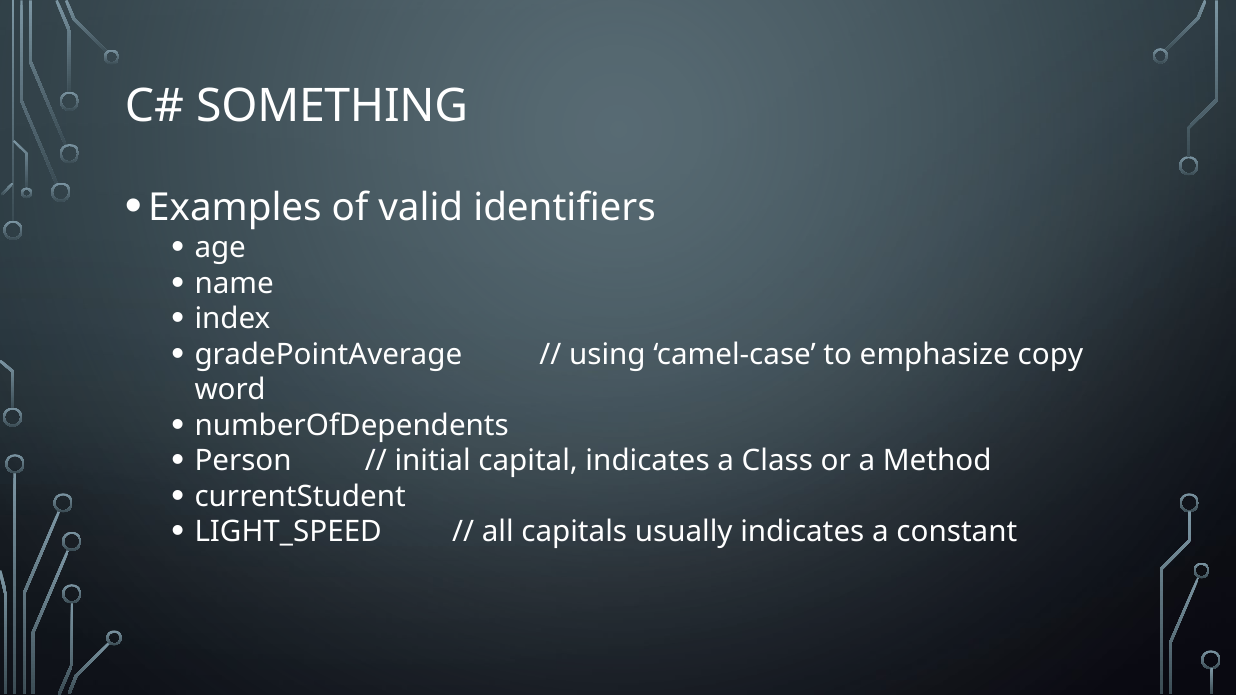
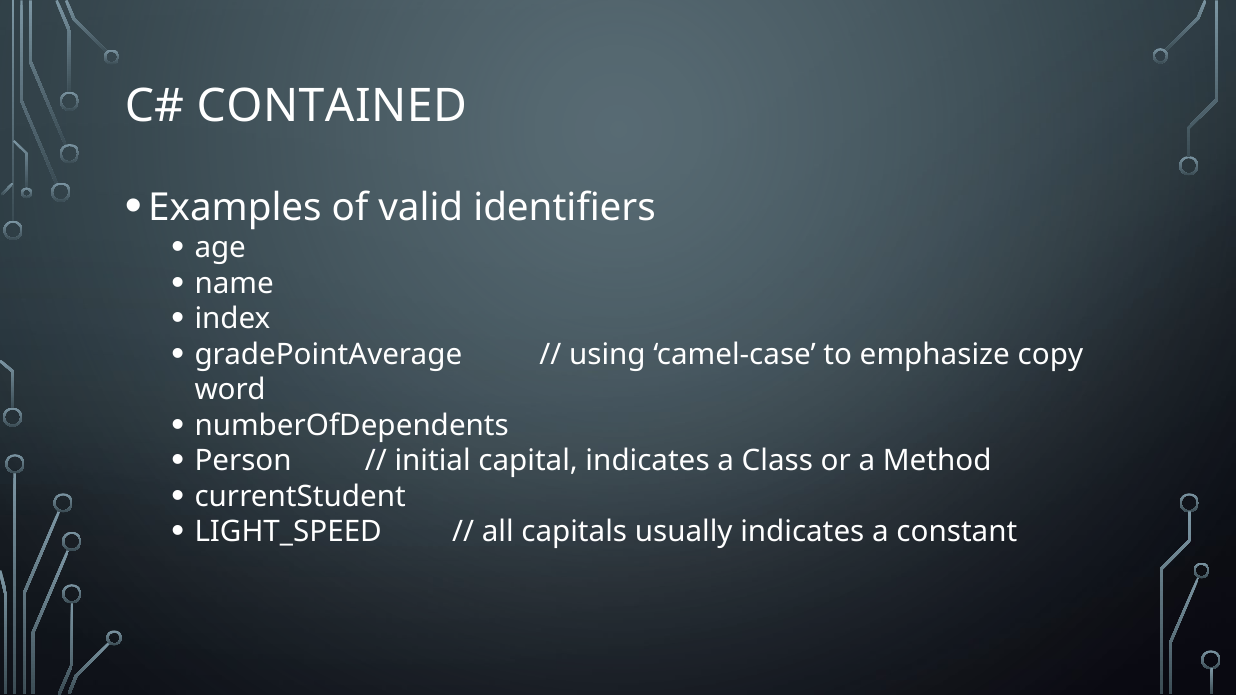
SOMETHING: SOMETHING -> CONTAINED
